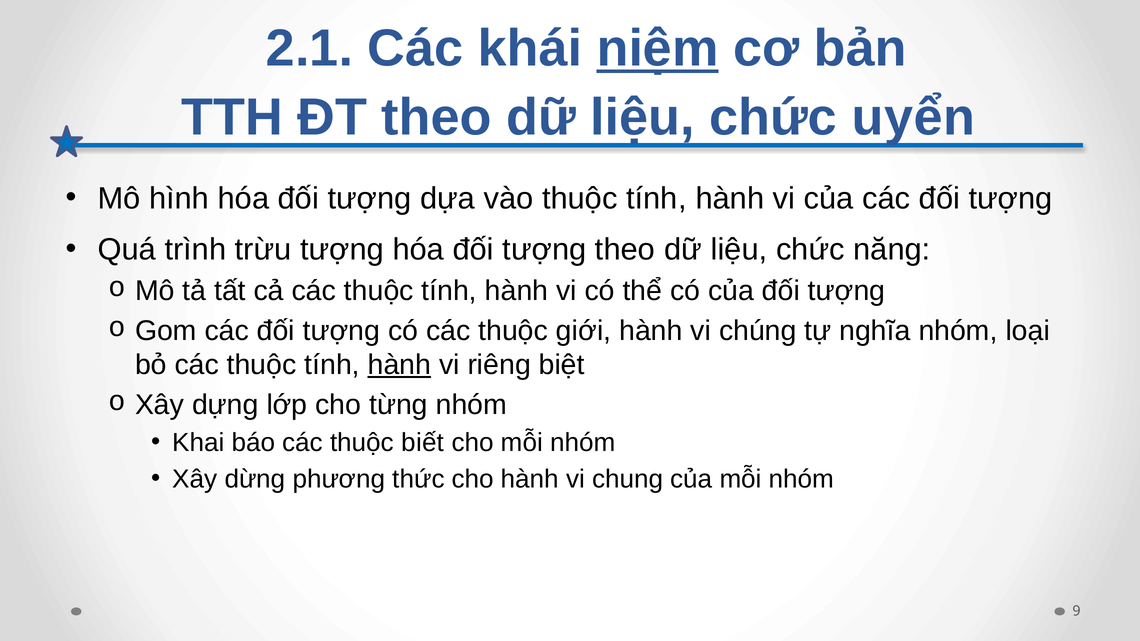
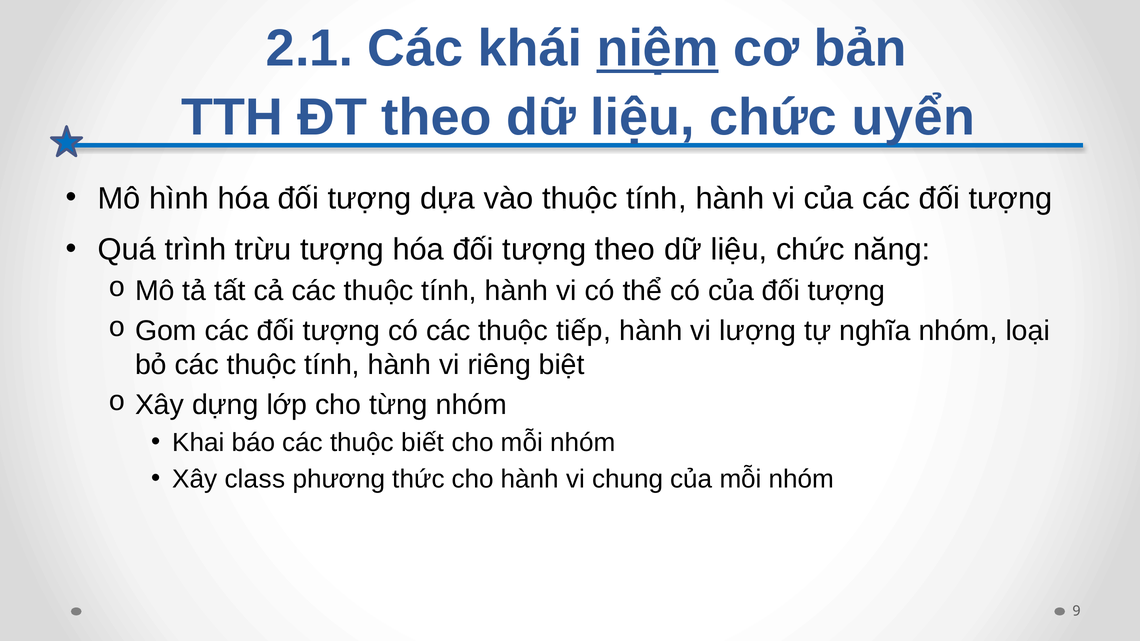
giới: giới -> tiếp
chúng: chúng -> lượng
hành at (399, 365) underline: present -> none
dừng: dừng -> class
